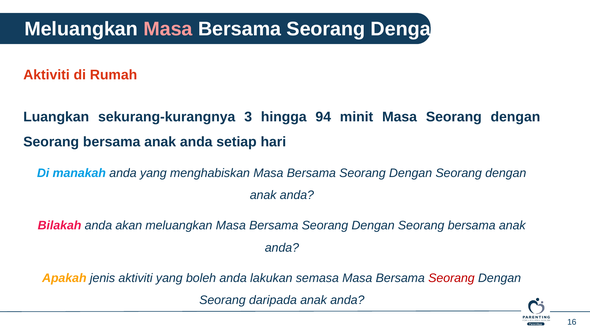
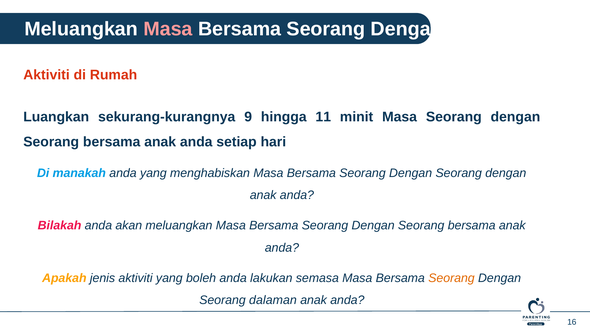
3: 3 -> 9
94: 94 -> 11
Seorang at (451, 278) colour: red -> orange
daripada: daripada -> dalaman
